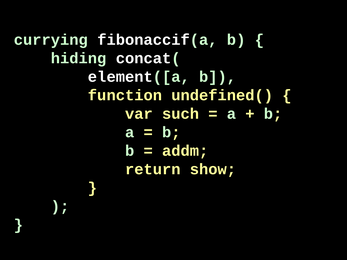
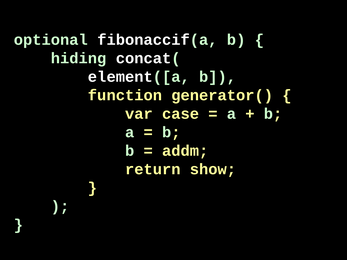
currying: currying -> optional
undefined(: undefined( -> generator(
such: such -> case
